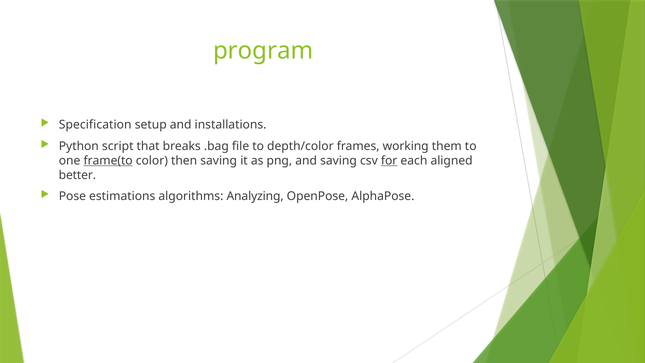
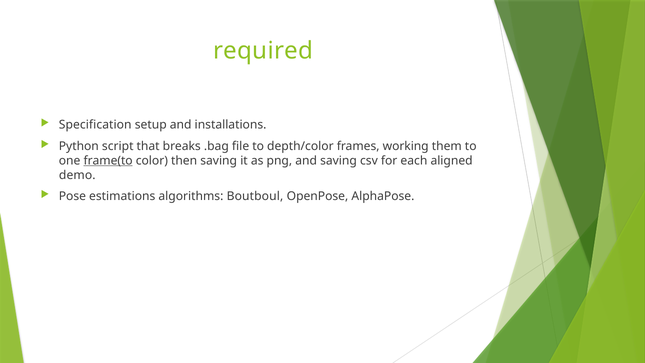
program: program -> required
for underline: present -> none
better: better -> demo
Analyzing: Analyzing -> Boutboul
